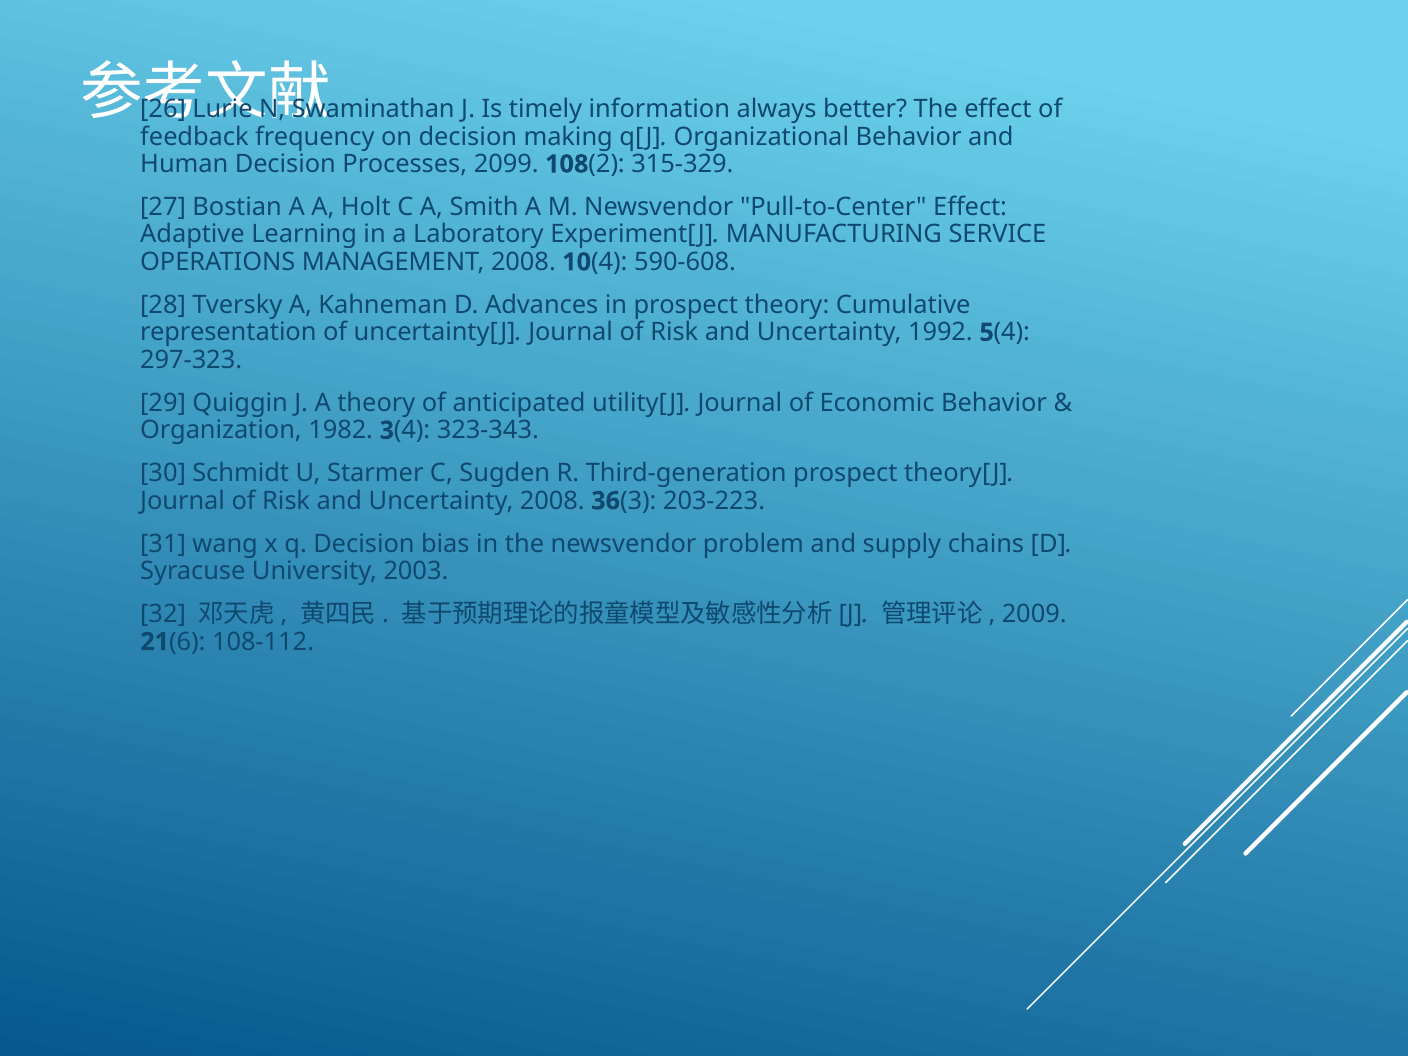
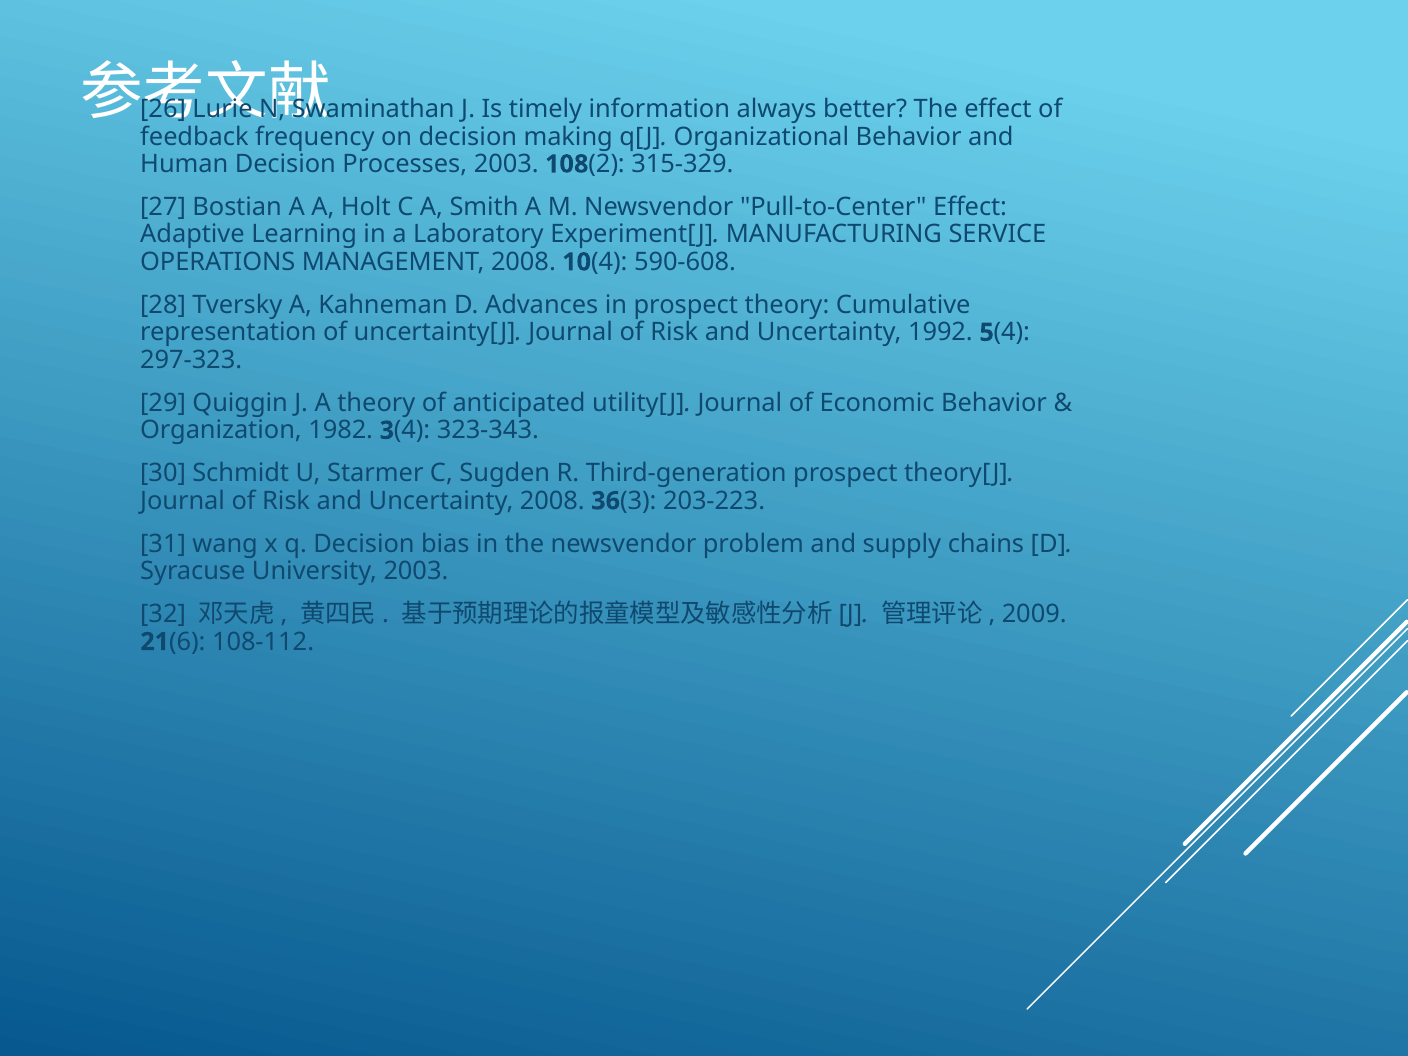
Processes 2099: 2099 -> 2003
